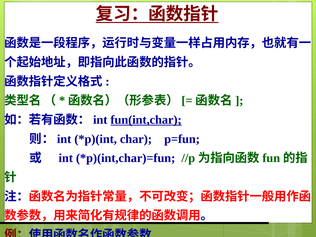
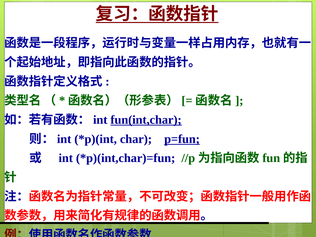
p=fun underline: none -> present
